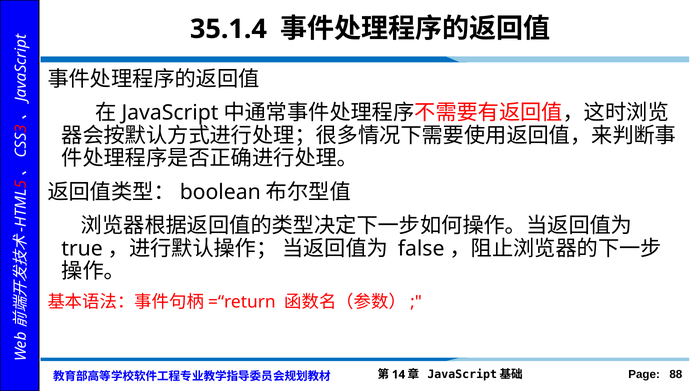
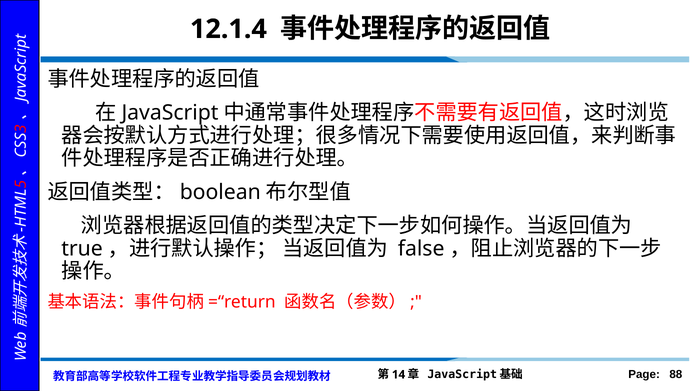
35.1.4: 35.1.4 -> 12.1.4
